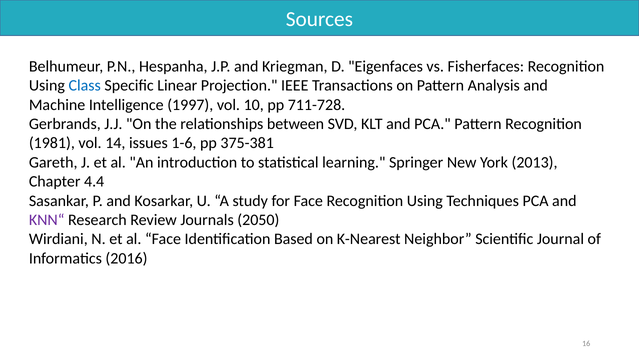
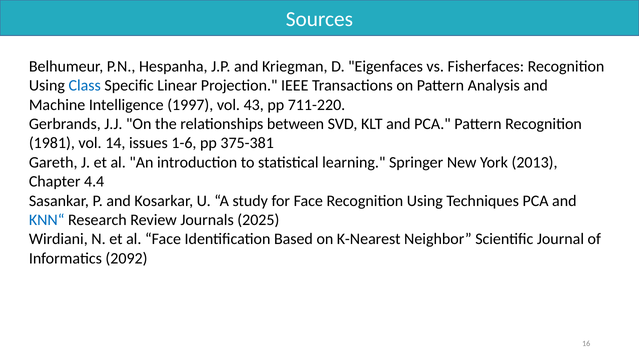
10: 10 -> 43
711-728: 711-728 -> 711-220
KNN“ colour: purple -> blue
2050: 2050 -> 2025
2016: 2016 -> 2092
